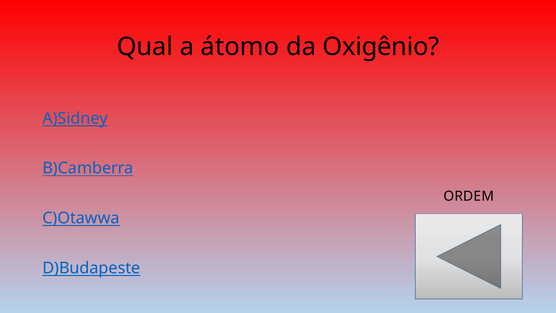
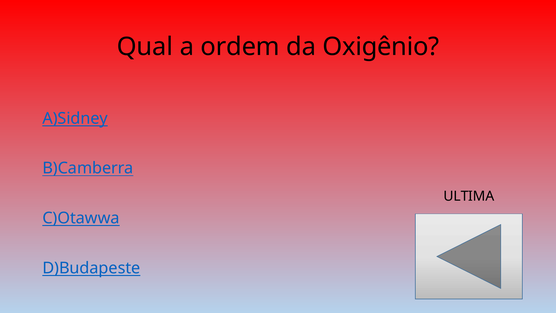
átomo: átomo -> ordem
ORDEM: ORDEM -> ULTIMA
